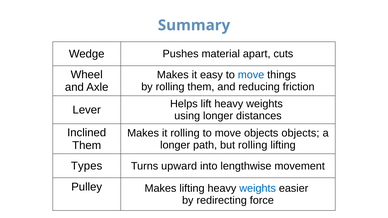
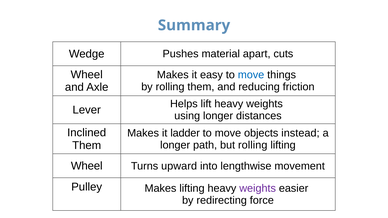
it rolling: rolling -> ladder
objects objects: objects -> instead
Types at (87, 166): Types -> Wheel
weights at (258, 189) colour: blue -> purple
